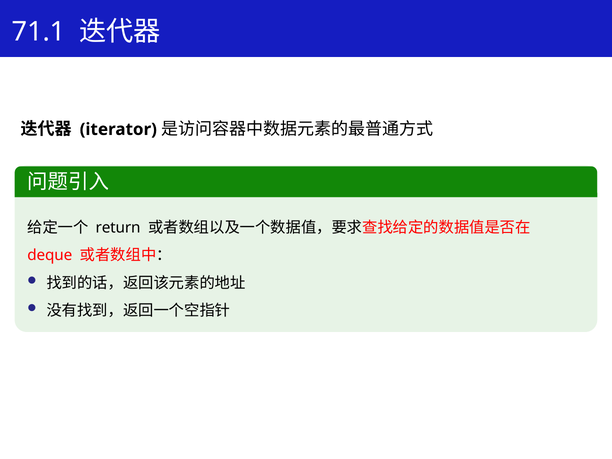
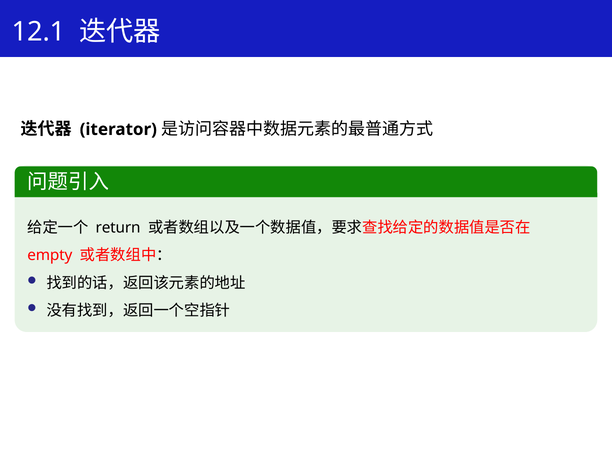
71.1: 71.1 -> 12.1
deque: deque -> empty
